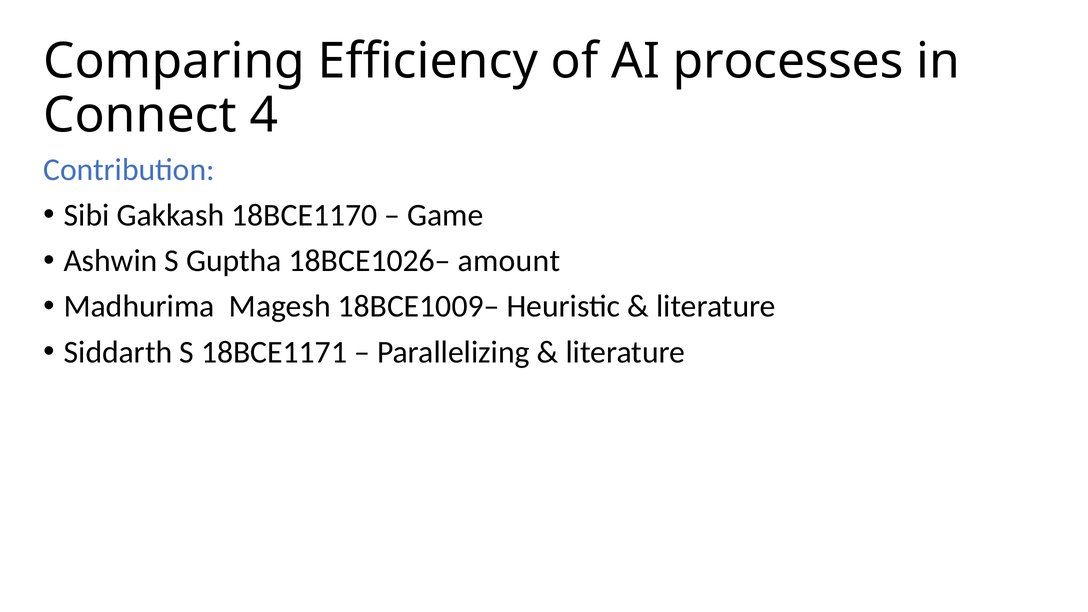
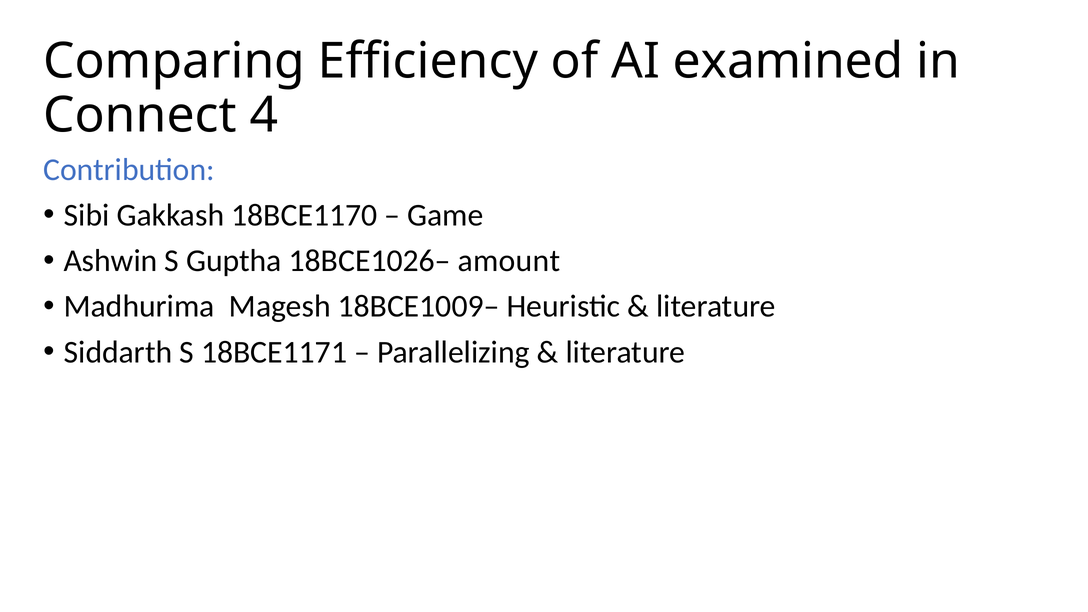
processes: processes -> examined
